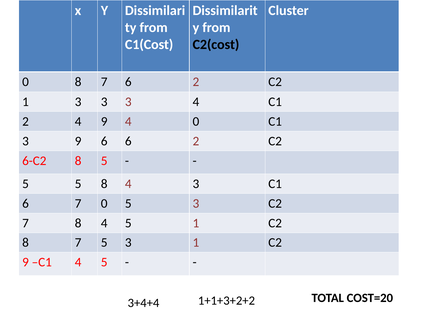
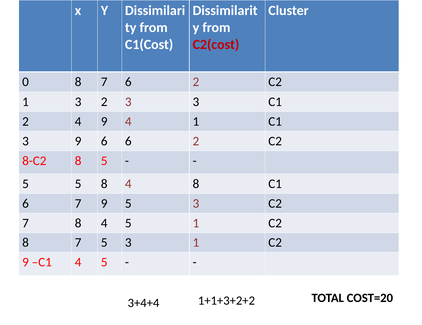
C2(cost colour: black -> red
1 3 3: 3 -> 2
3 4: 4 -> 3
4 0: 0 -> 1
6-C2: 6-C2 -> 8-C2
4 3: 3 -> 8
7 0: 0 -> 9
